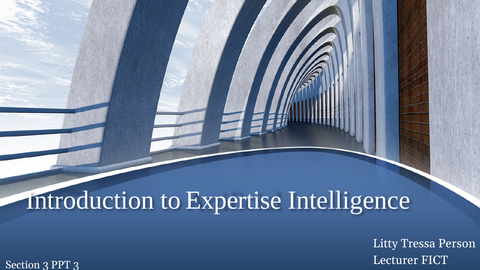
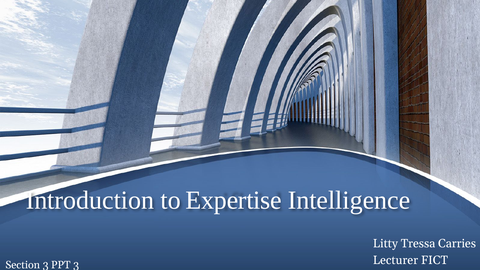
Person: Person -> Carries
